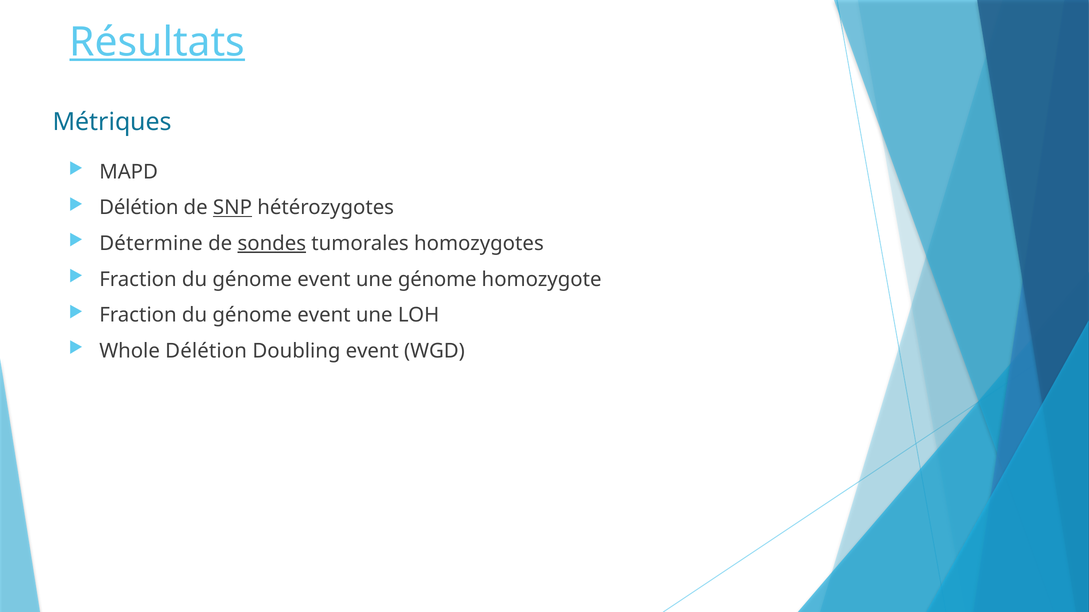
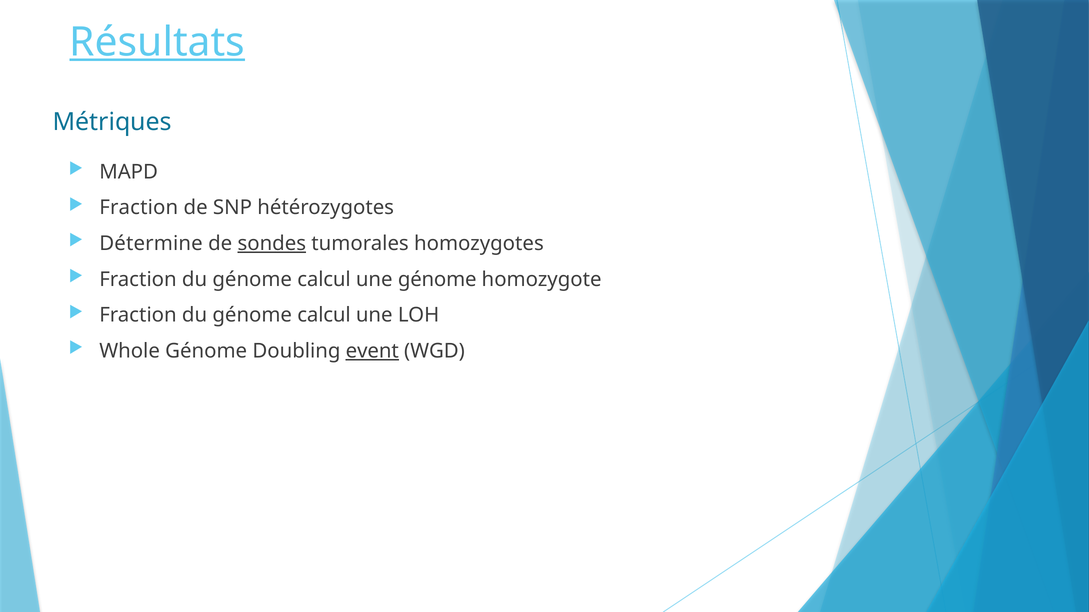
Délétion at (139, 208): Délétion -> Fraction
SNP underline: present -> none
event at (324, 280): event -> calcul
event at (324, 315): event -> calcul
Whole Délétion: Délétion -> Génome
event at (372, 351) underline: none -> present
